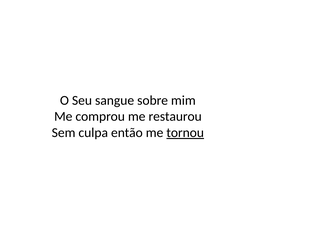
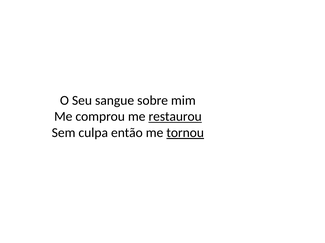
restaurou underline: none -> present
